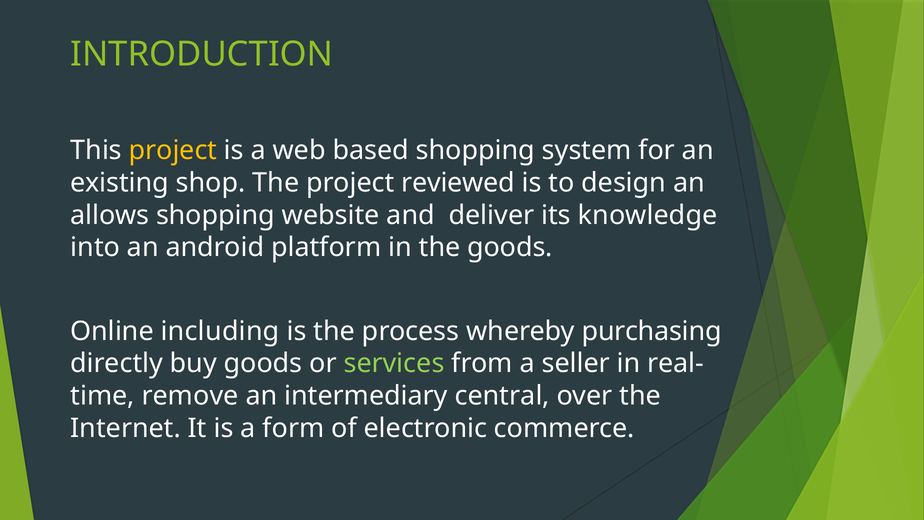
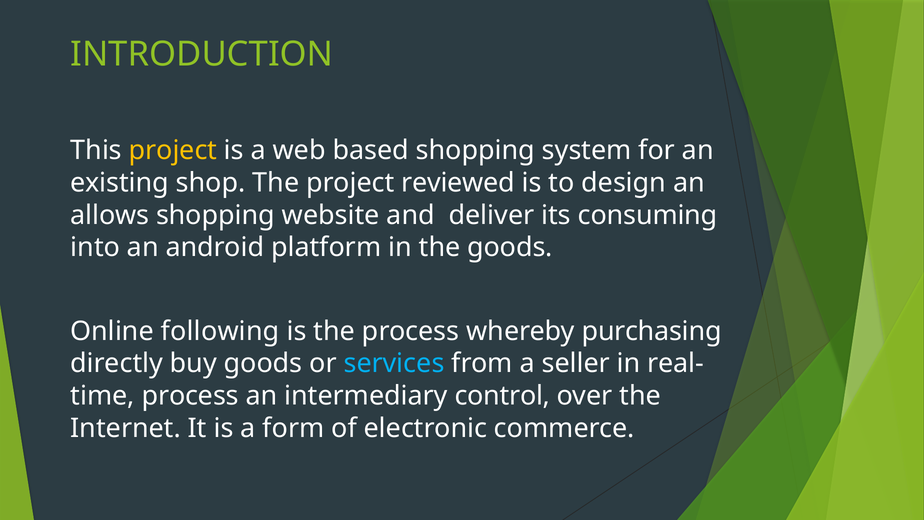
knowledge: knowledge -> consuming
including: including -> following
services colour: light green -> light blue
remove at (190, 396): remove -> process
central: central -> control
